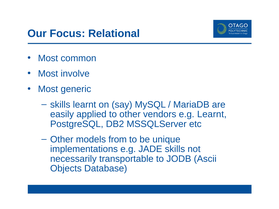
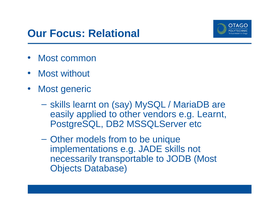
involve: involve -> without
JODB Ascii: Ascii -> Most
